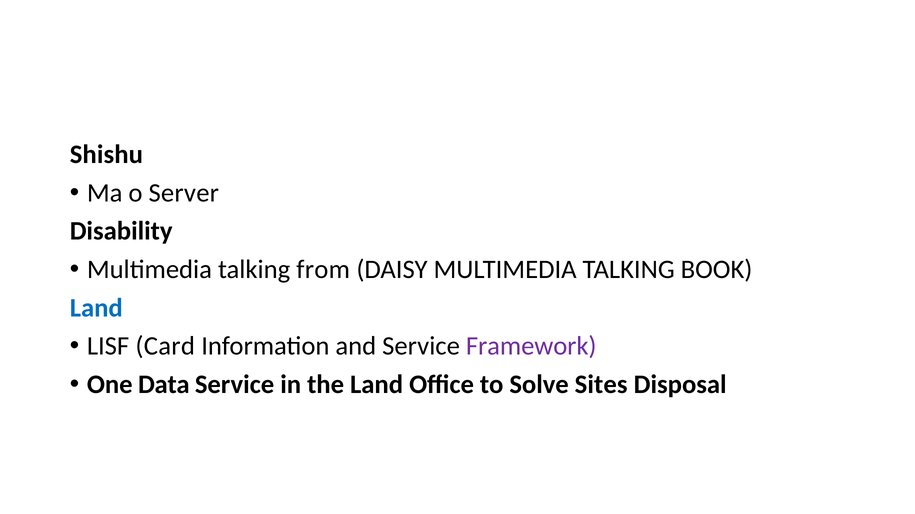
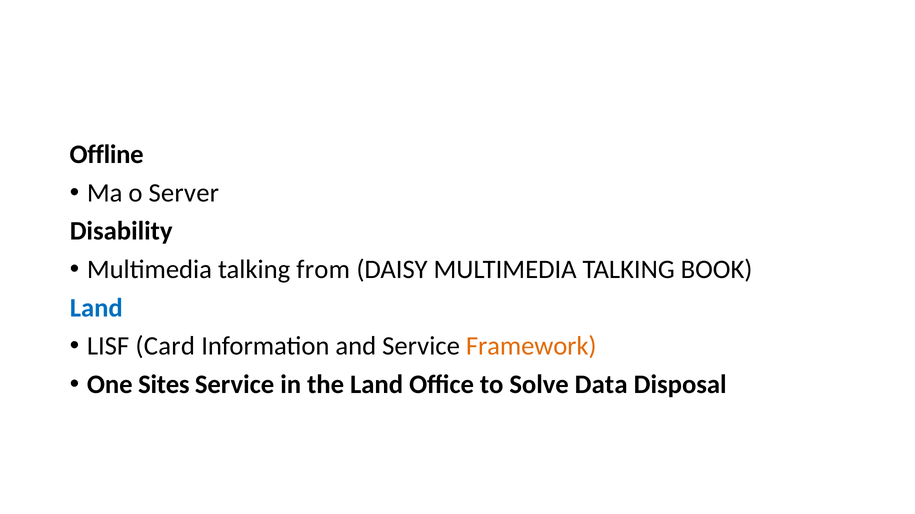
Shishu: Shishu -> Offline
Framework colour: purple -> orange
Data: Data -> Sites
Sites: Sites -> Data
